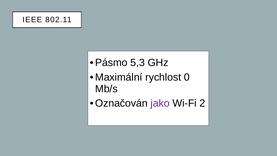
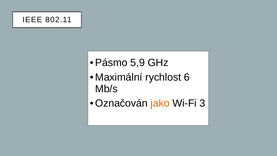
5,3: 5,3 -> 5,9
0: 0 -> 6
jako colour: purple -> orange
2: 2 -> 3
